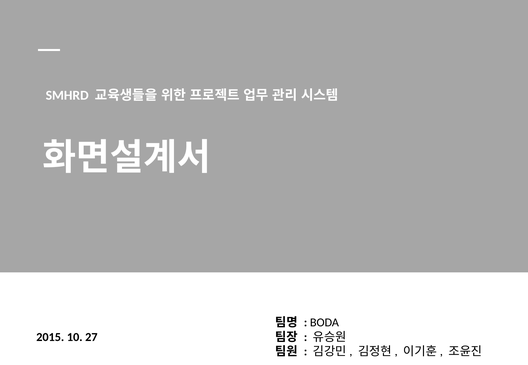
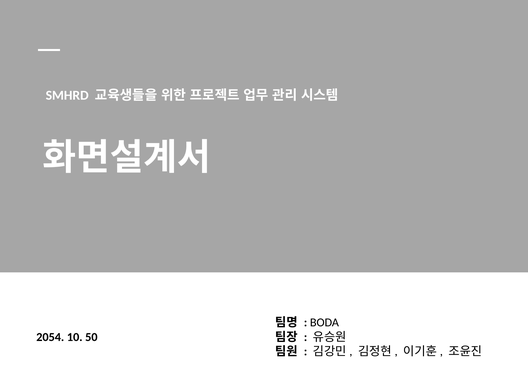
2015: 2015 -> 2054
27: 27 -> 50
